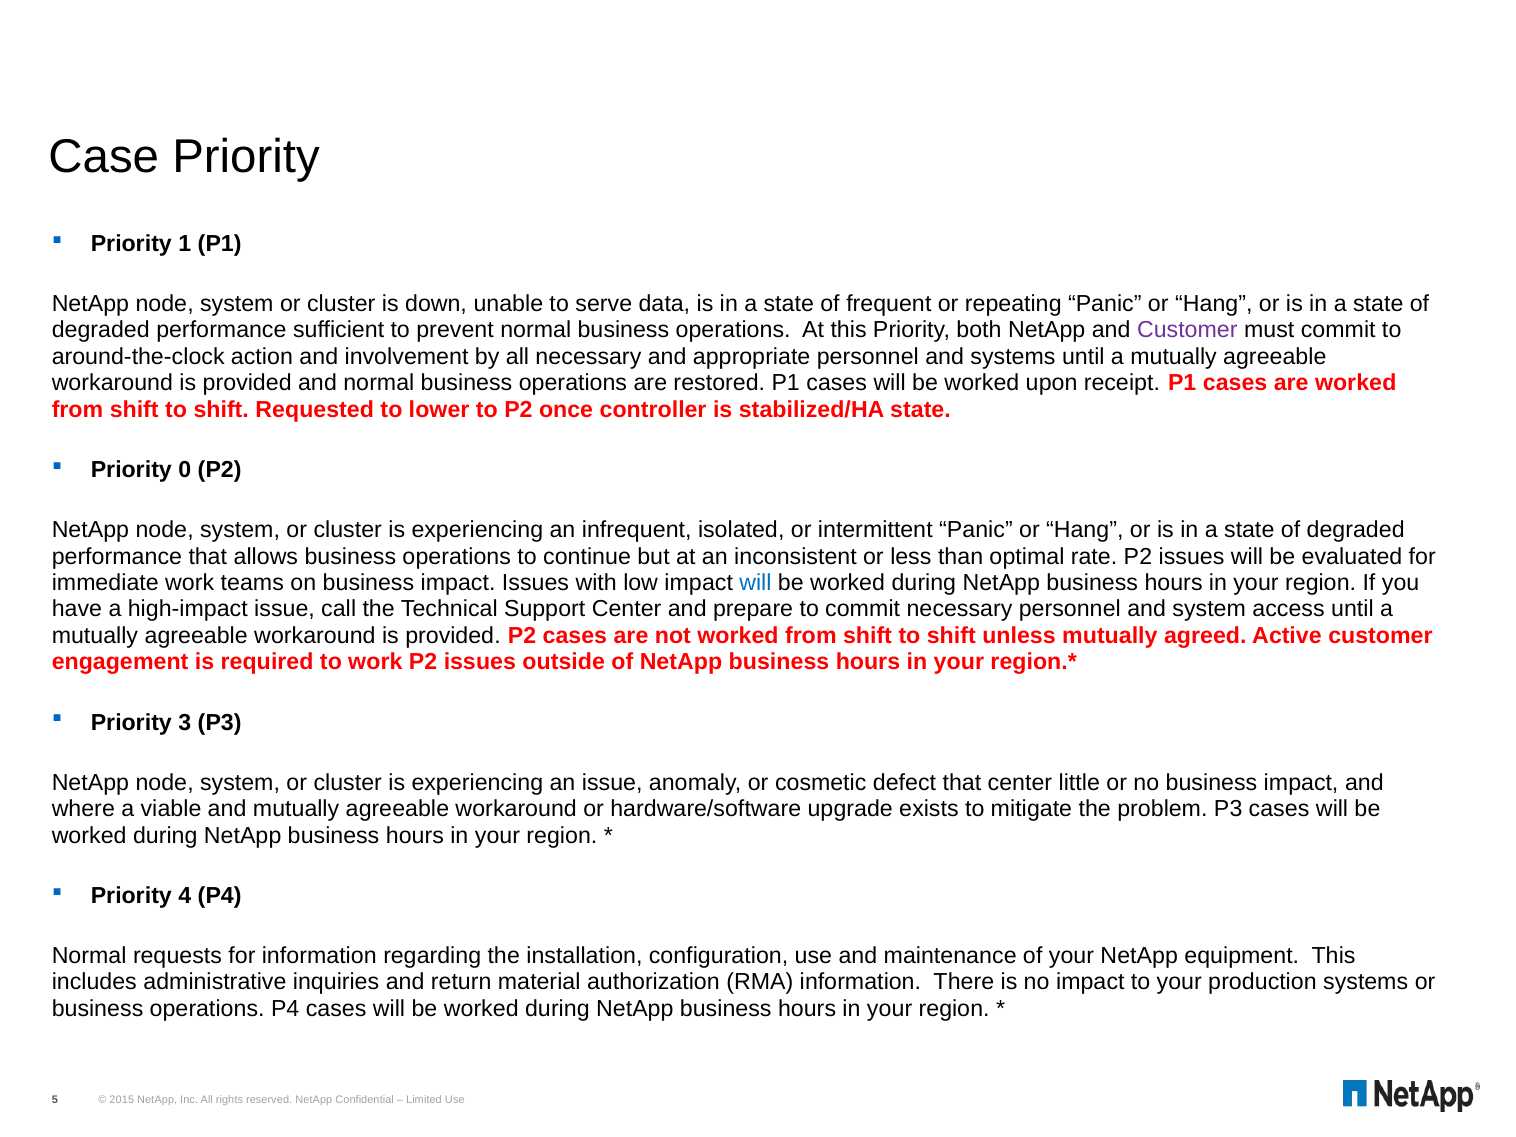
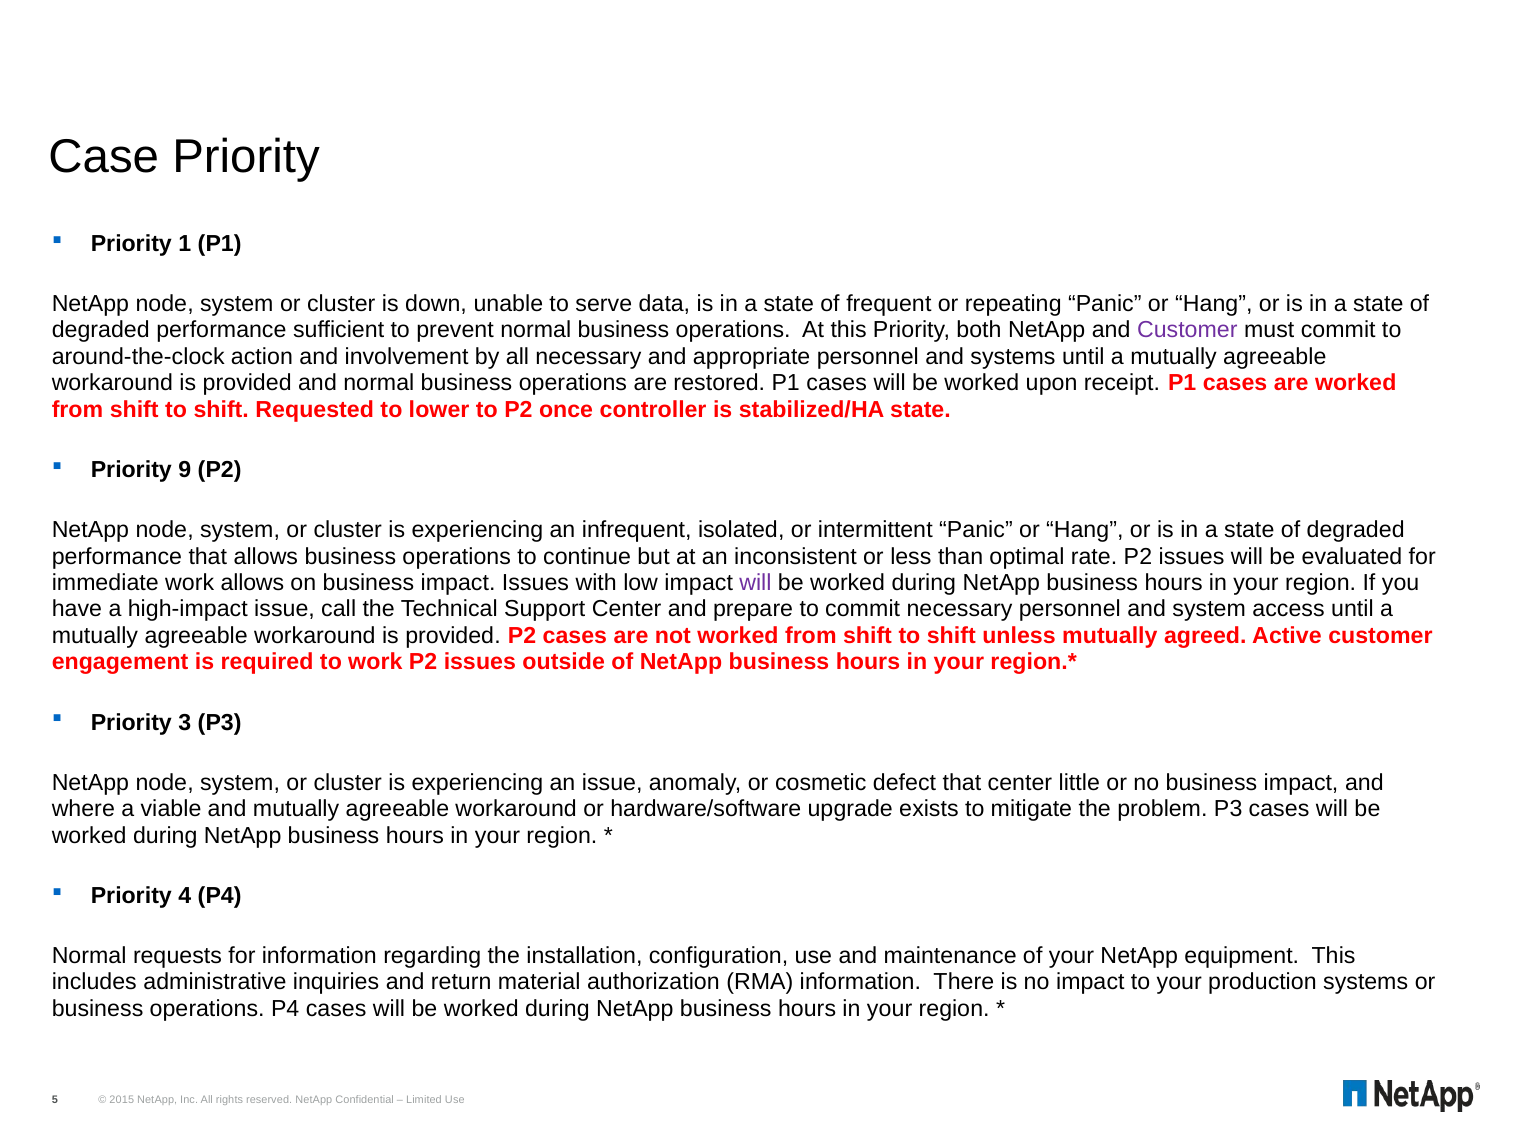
0: 0 -> 9
work teams: teams -> allows
will at (755, 583) colour: blue -> purple
